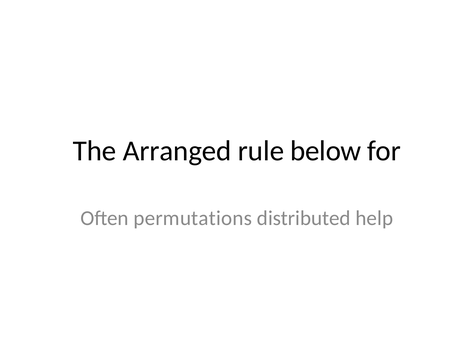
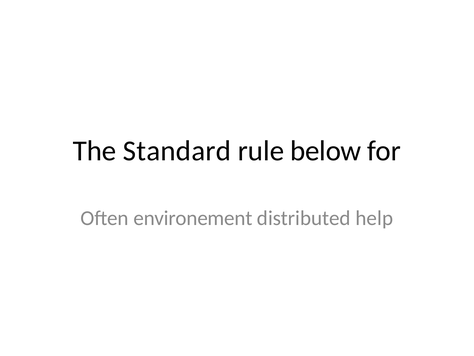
Arranged: Arranged -> Standard
permutations: permutations -> environement
